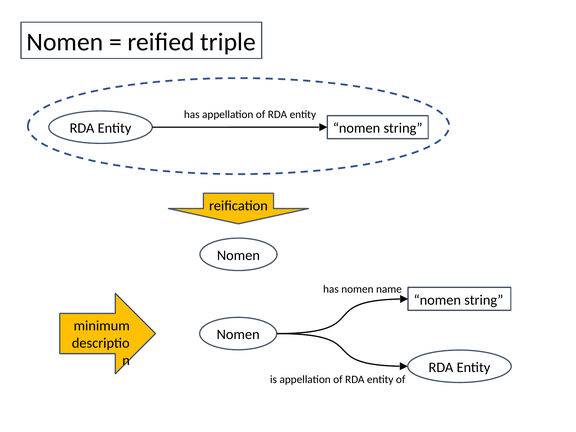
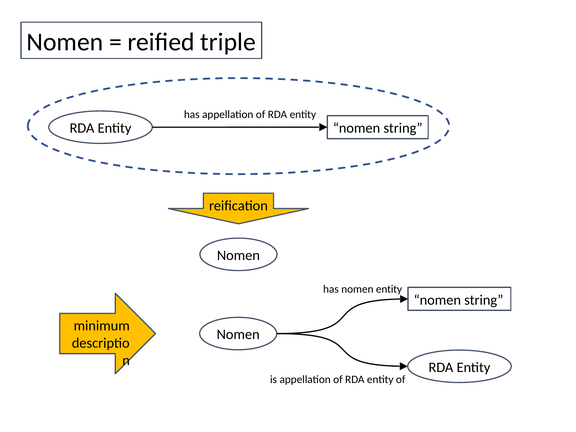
nomen name: name -> entity
